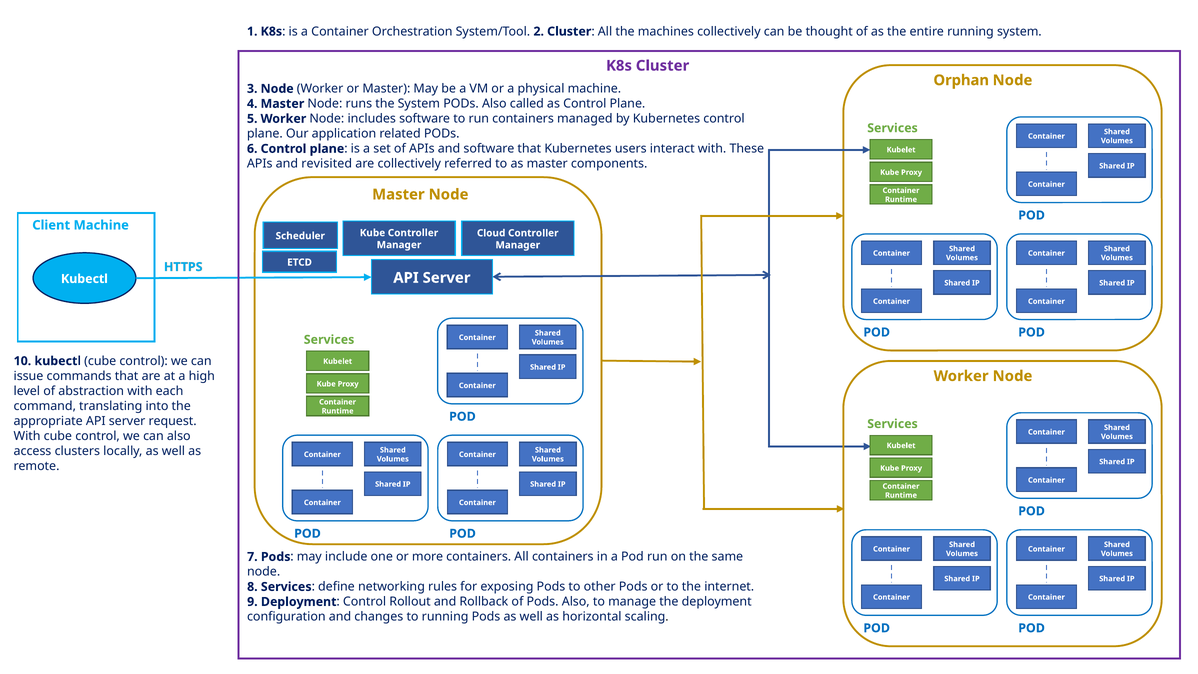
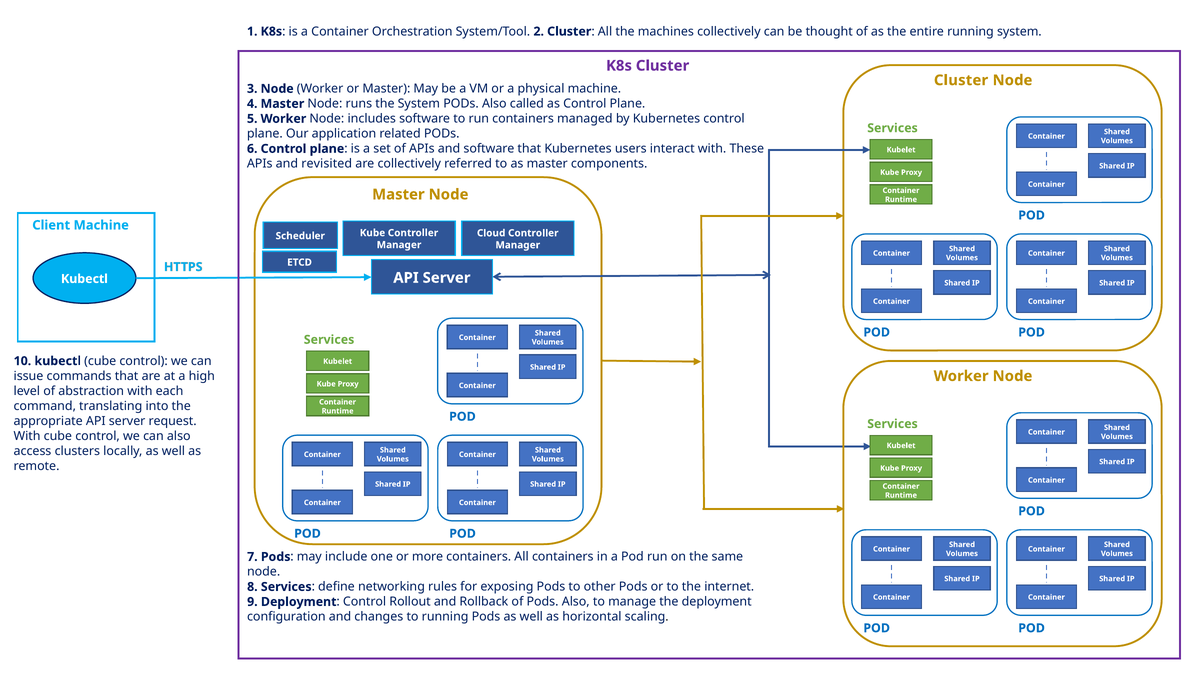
Orphan at (961, 80): Orphan -> Cluster
